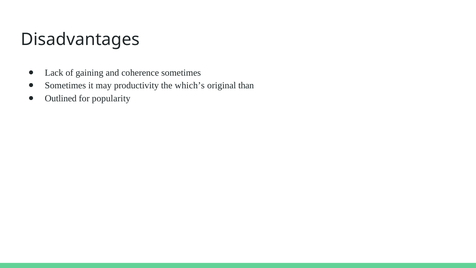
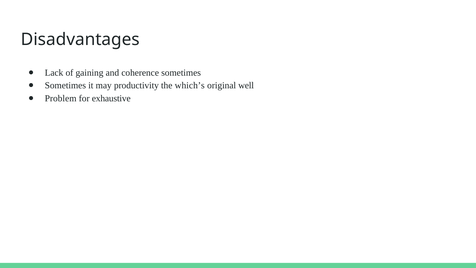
than: than -> well
Outlined: Outlined -> Problem
popularity: popularity -> exhaustive
